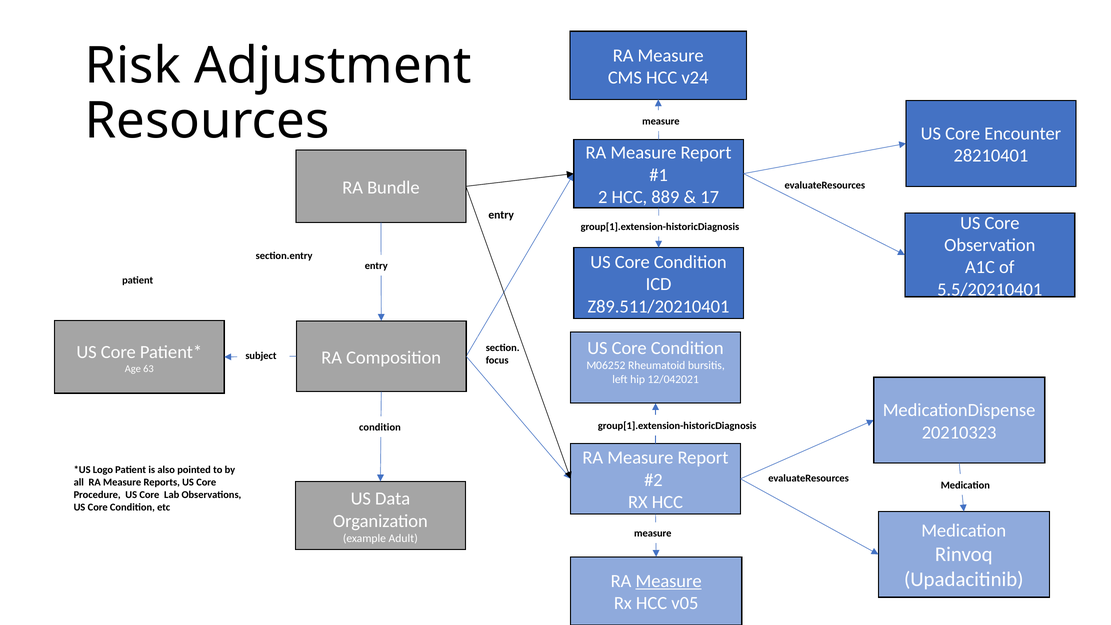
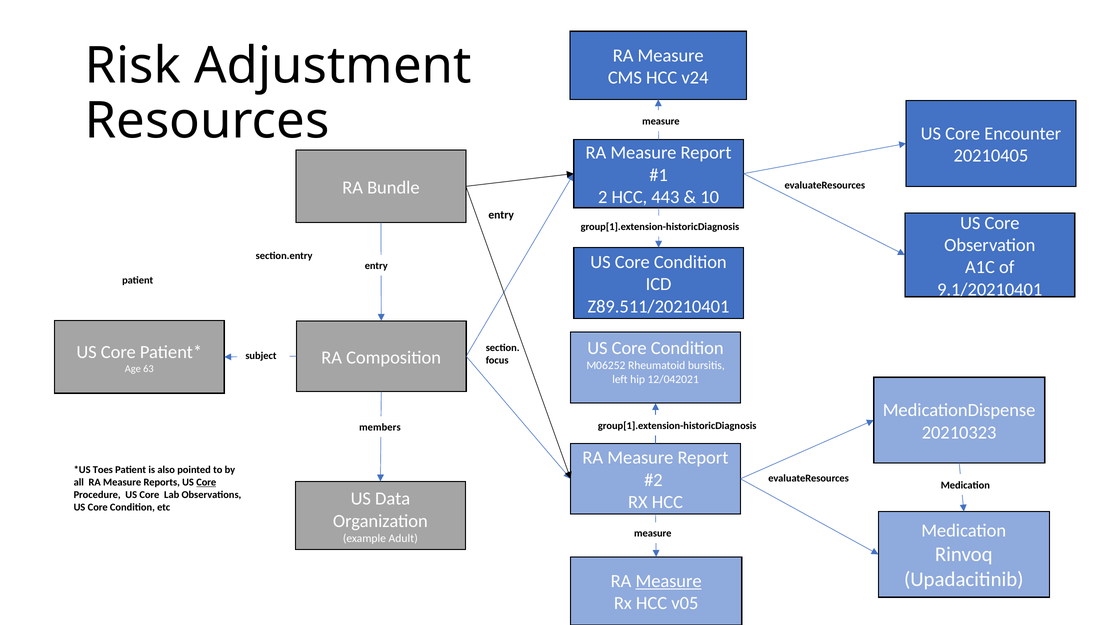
28210401: 28210401 -> 20210405
889: 889 -> 443
17: 17 -> 10
5.5/20210401: 5.5/20210401 -> 9.1/20210401
condition at (380, 427): condition -> members
Logo: Logo -> Toes
Core at (206, 482) underline: none -> present
